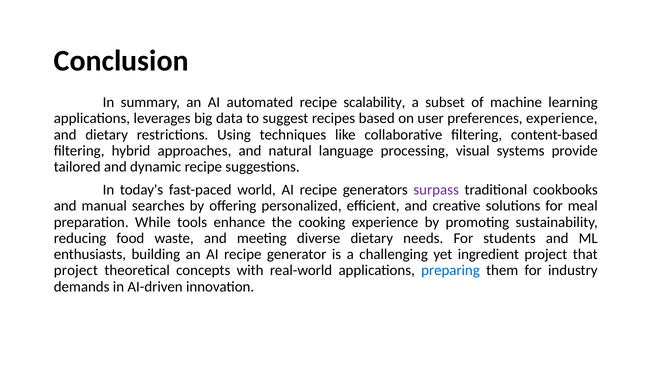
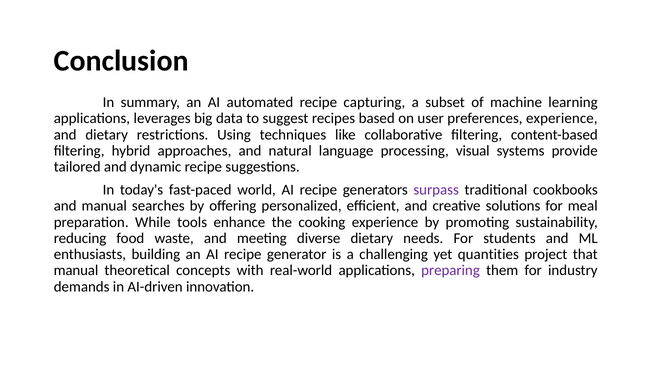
scalability: scalability -> capturing
ingredient: ingredient -> quantities
project at (76, 270): project -> manual
preparing colour: blue -> purple
